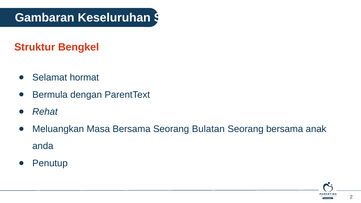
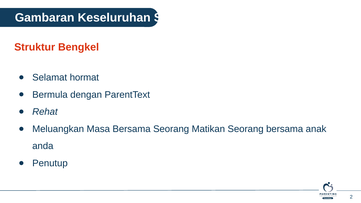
Bulatan: Bulatan -> Matikan
